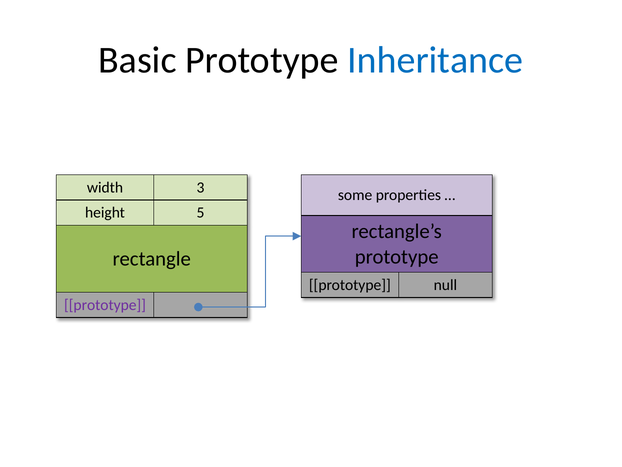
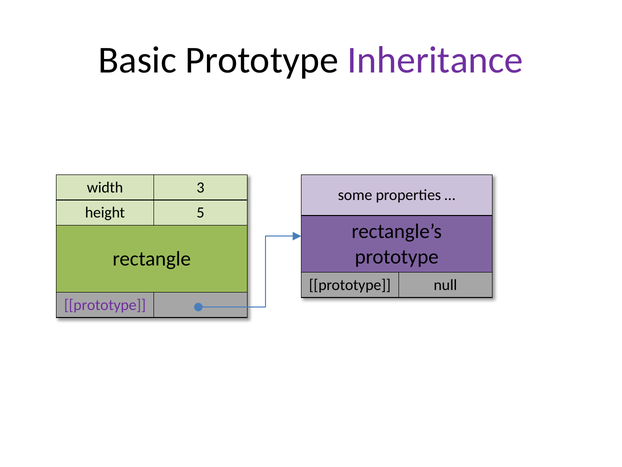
Inheritance colour: blue -> purple
